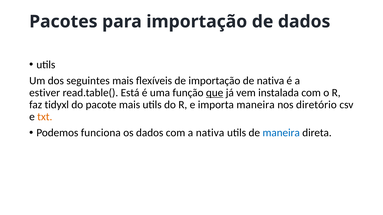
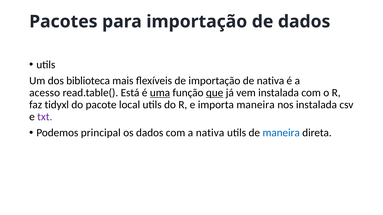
seguintes: seguintes -> biblioteca
estiver: estiver -> acesso
uma underline: none -> present
pacote mais: mais -> local
nos diretório: diretório -> instalada
txt colour: orange -> purple
funciona: funciona -> principal
